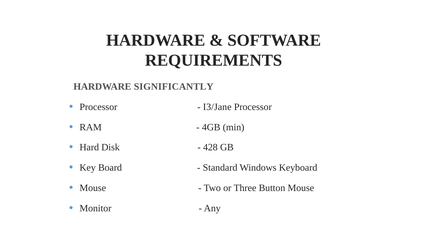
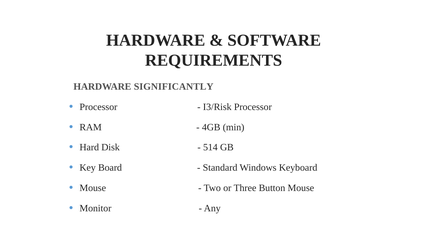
I3/Jane: I3/Jane -> I3/Risk
428: 428 -> 514
